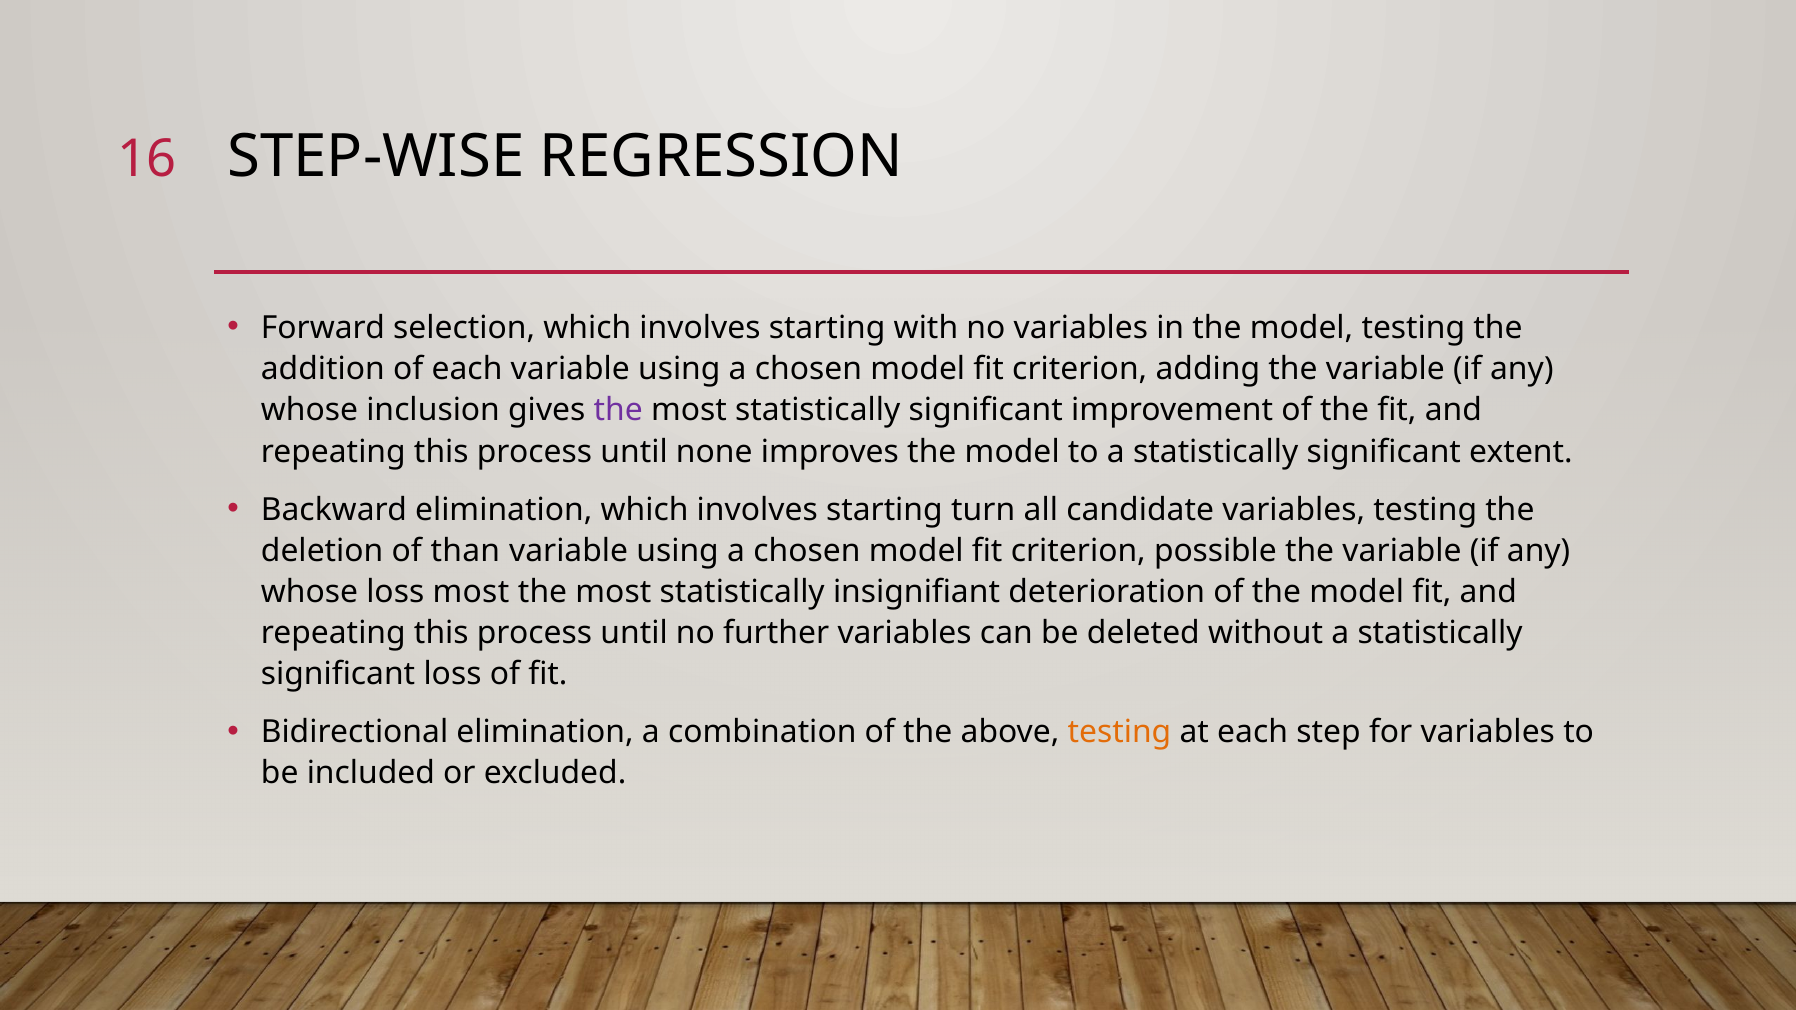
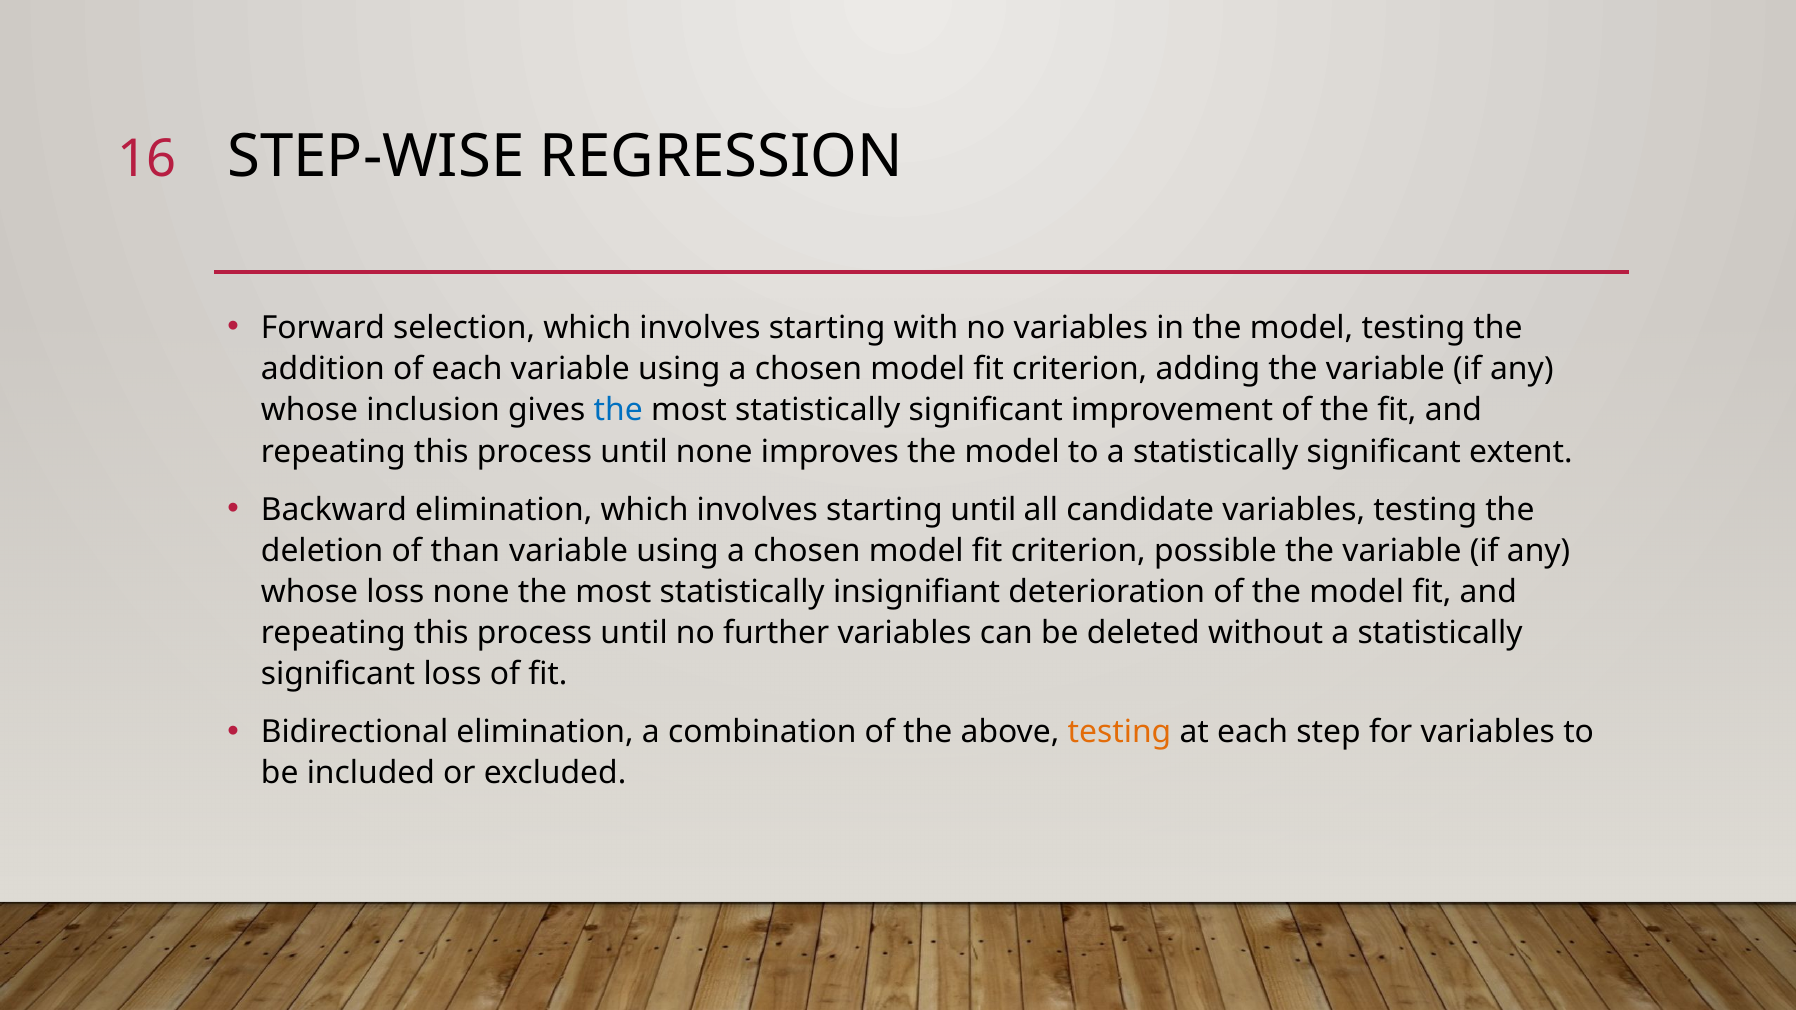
the at (618, 410) colour: purple -> blue
starting turn: turn -> until
loss most: most -> none
